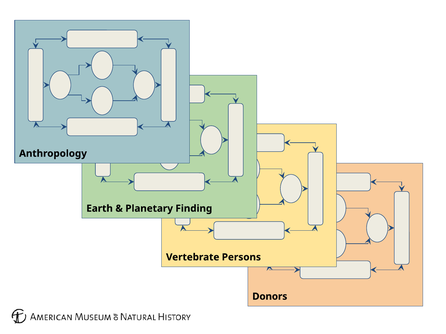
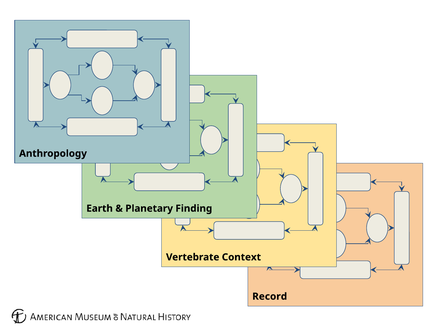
Persons: Persons -> Context
Donors: Donors -> Record
